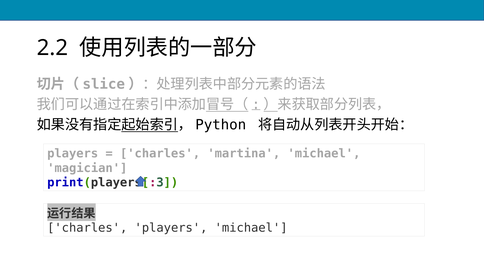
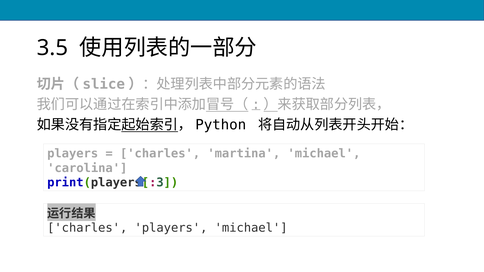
2.2: 2.2 -> 3.5
magician: magician -> carolina
